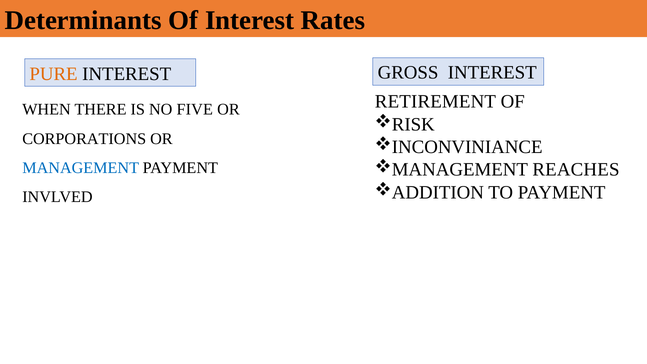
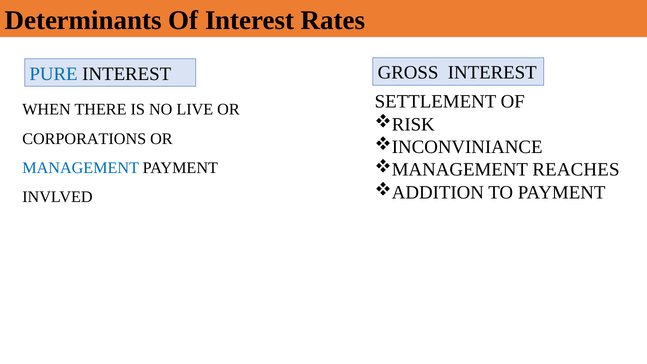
PURE colour: orange -> blue
RETIREMENT: RETIREMENT -> SETTLEMENT
FIVE: FIVE -> LIVE
